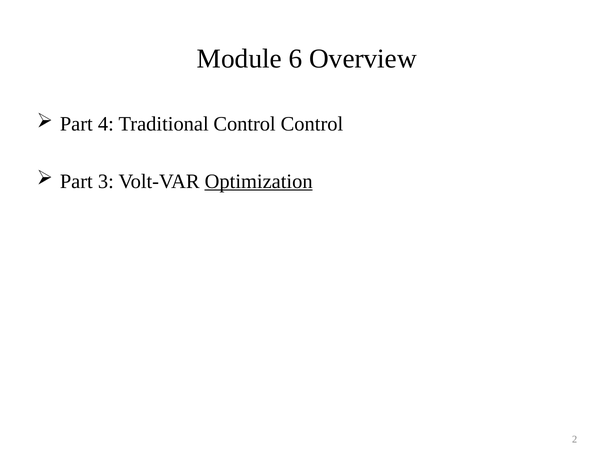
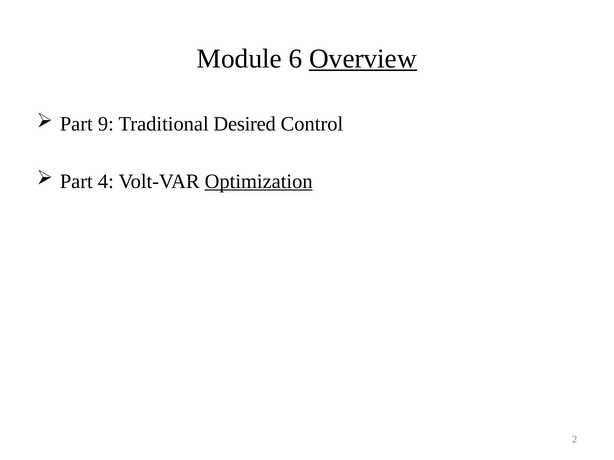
Overview underline: none -> present
4: 4 -> 9
Traditional Control: Control -> Desired
3: 3 -> 4
